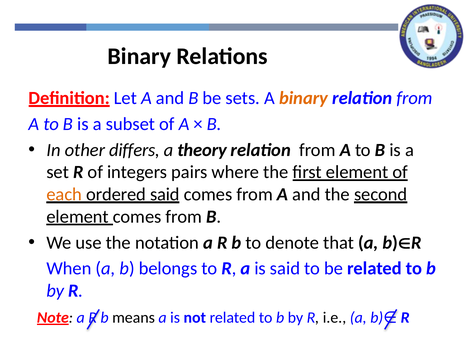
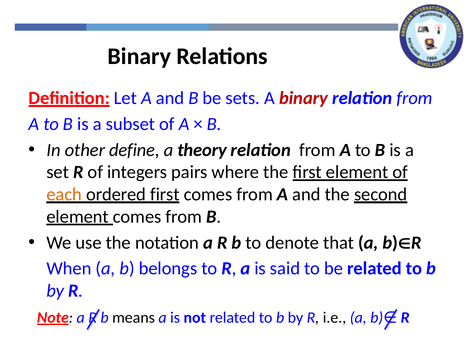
binary at (304, 98) colour: orange -> red
differs: differs -> define
ordered said: said -> first
